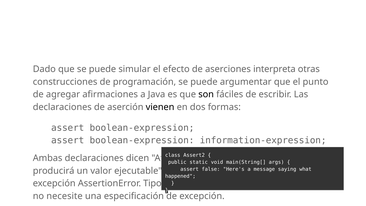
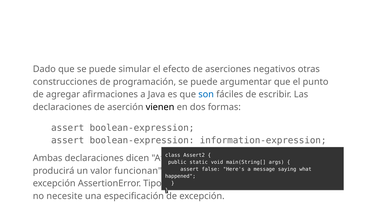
interpreta: interpreta -> negativos
son colour: black -> blue
ejecutable: ejecutable -> funcionan
